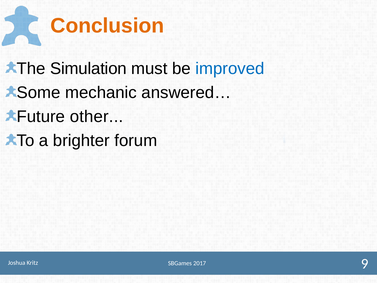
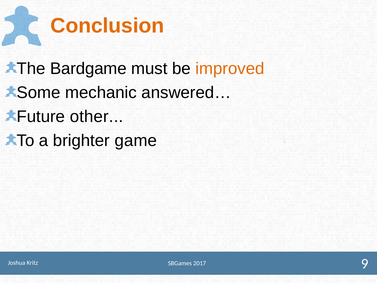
Simulation: Simulation -> Bardgame
improved colour: blue -> orange
forum: forum -> game
